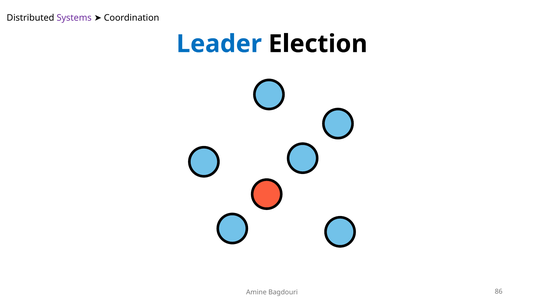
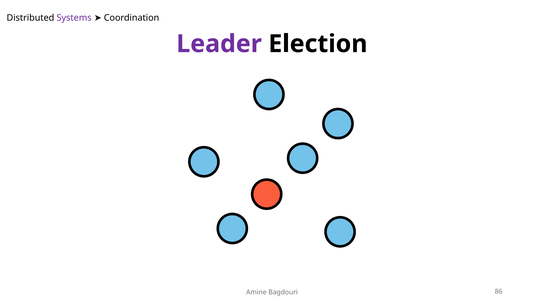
Leader colour: blue -> purple
